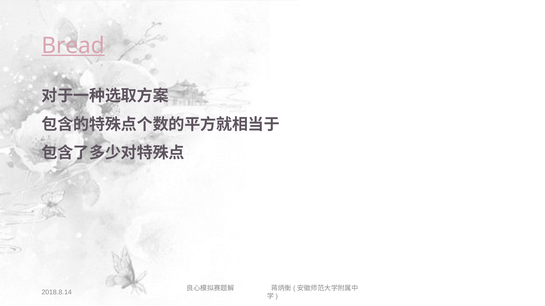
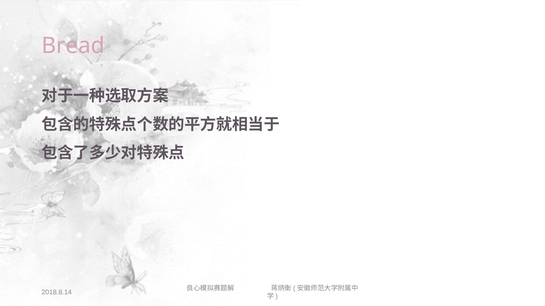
Bread underline: present -> none
